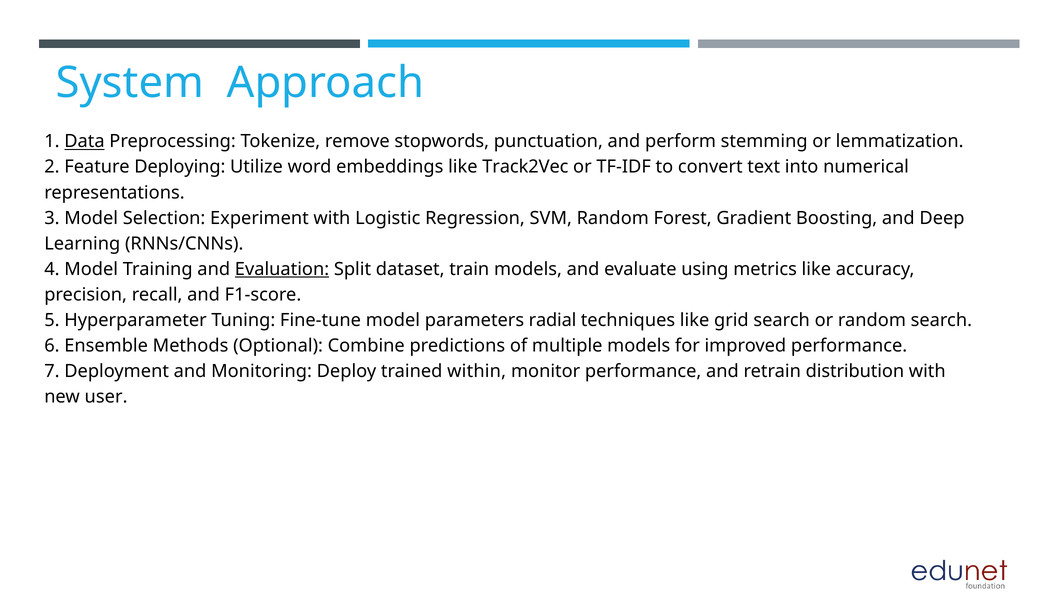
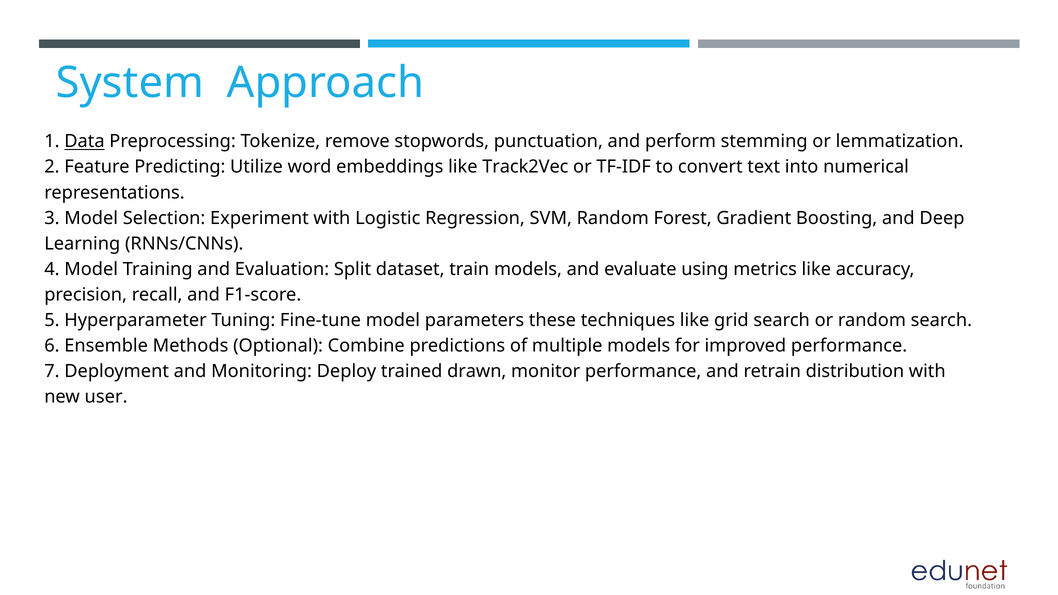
Deploying: Deploying -> Predicting
Evaluation underline: present -> none
radial: radial -> these
within: within -> drawn
